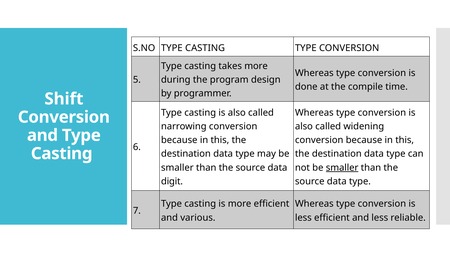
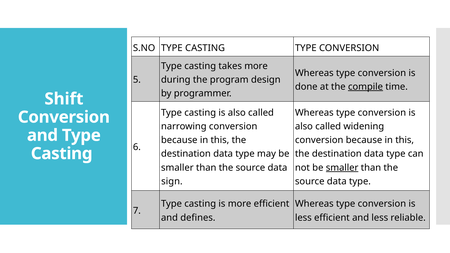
compile underline: none -> present
digit: digit -> sign
various: various -> defines
